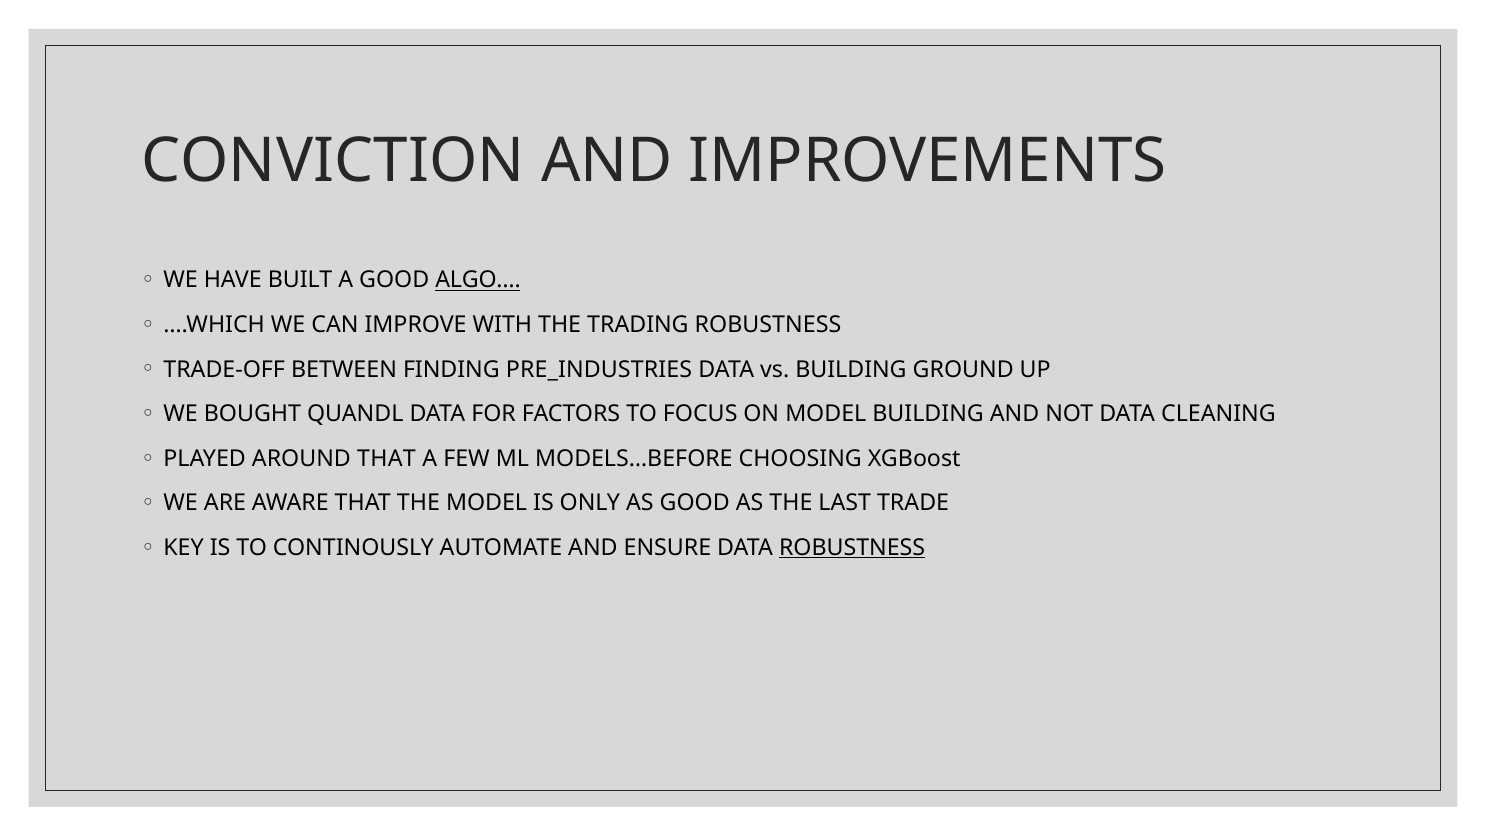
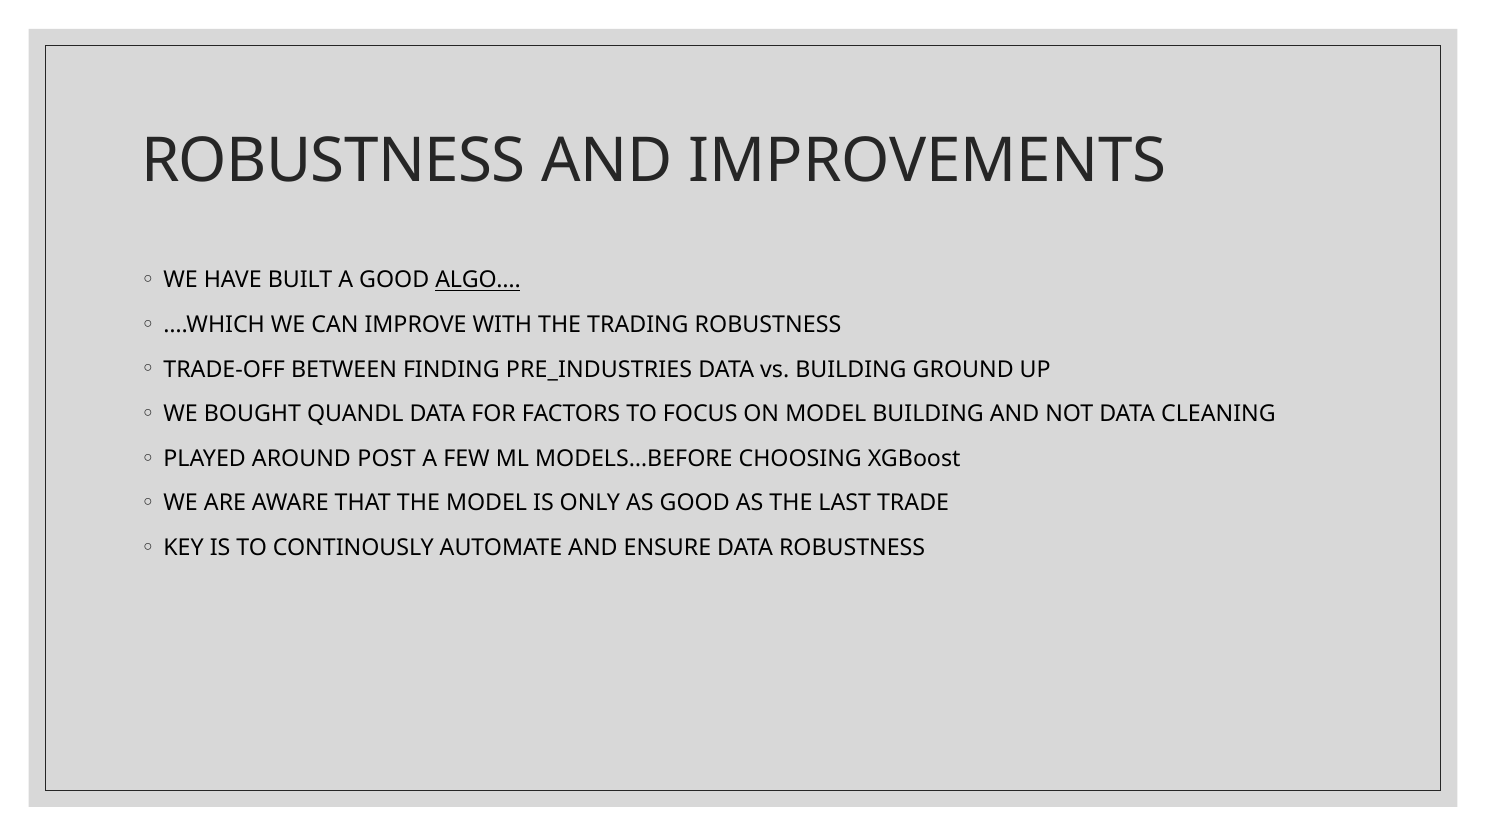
CONVICTION at (333, 161): CONVICTION -> ROBUSTNESS
AROUND THAT: THAT -> POST
ROBUSTNESS at (852, 548) underline: present -> none
